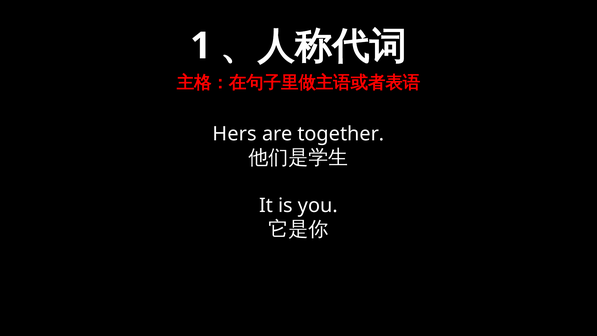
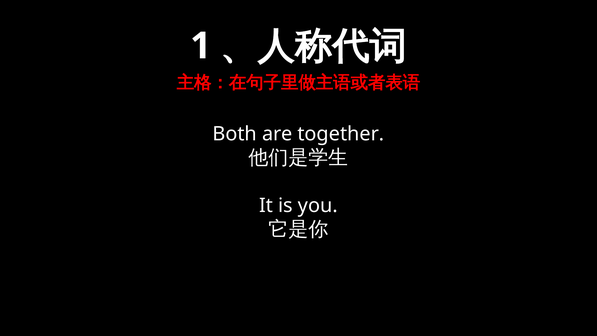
Hers: Hers -> Both
